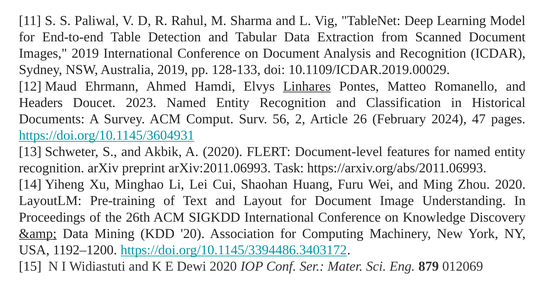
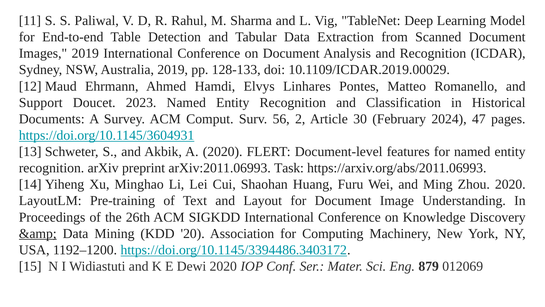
Linhares underline: present -> none
Headers: Headers -> Support
26: 26 -> 30
